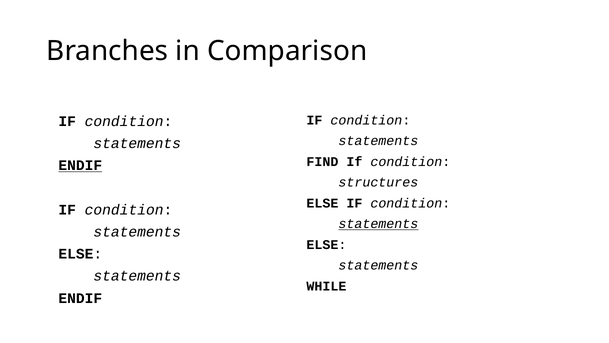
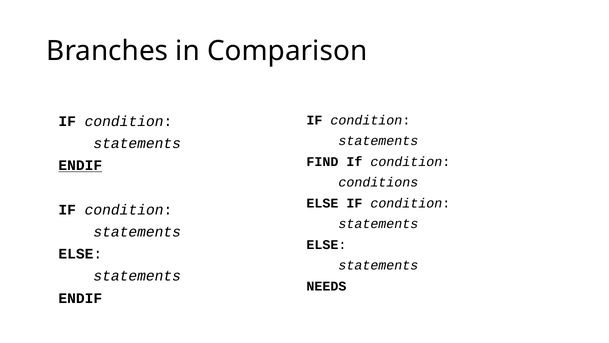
structures: structures -> conditions
statements at (378, 224) underline: present -> none
WHILE: WHILE -> NEEDS
